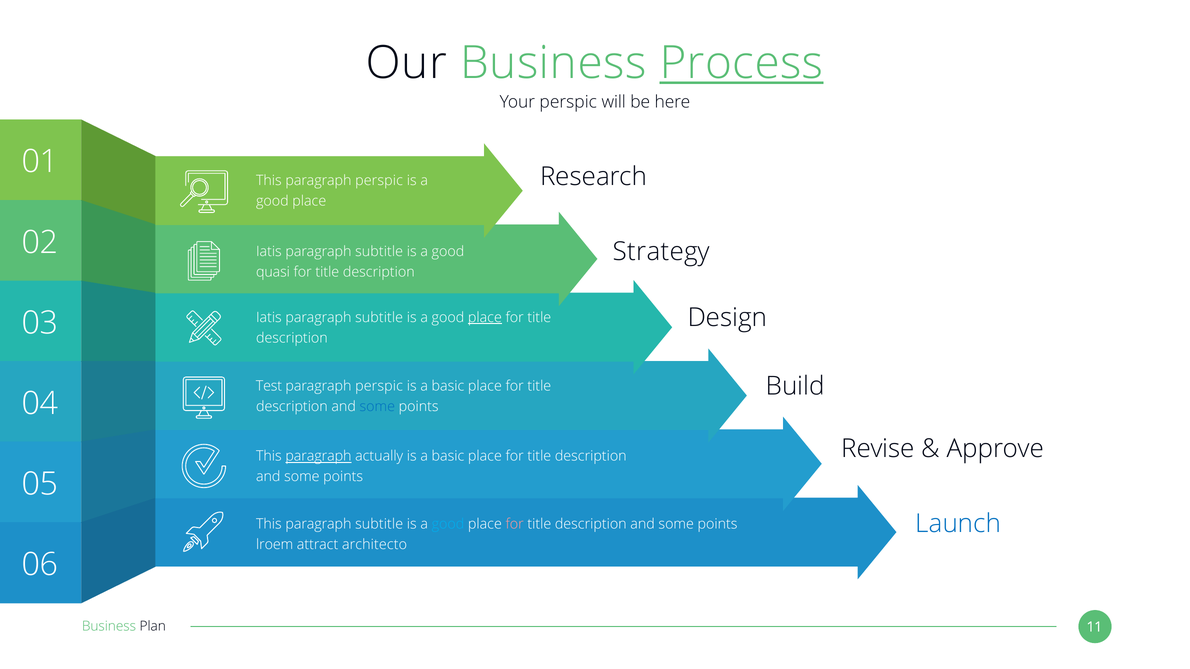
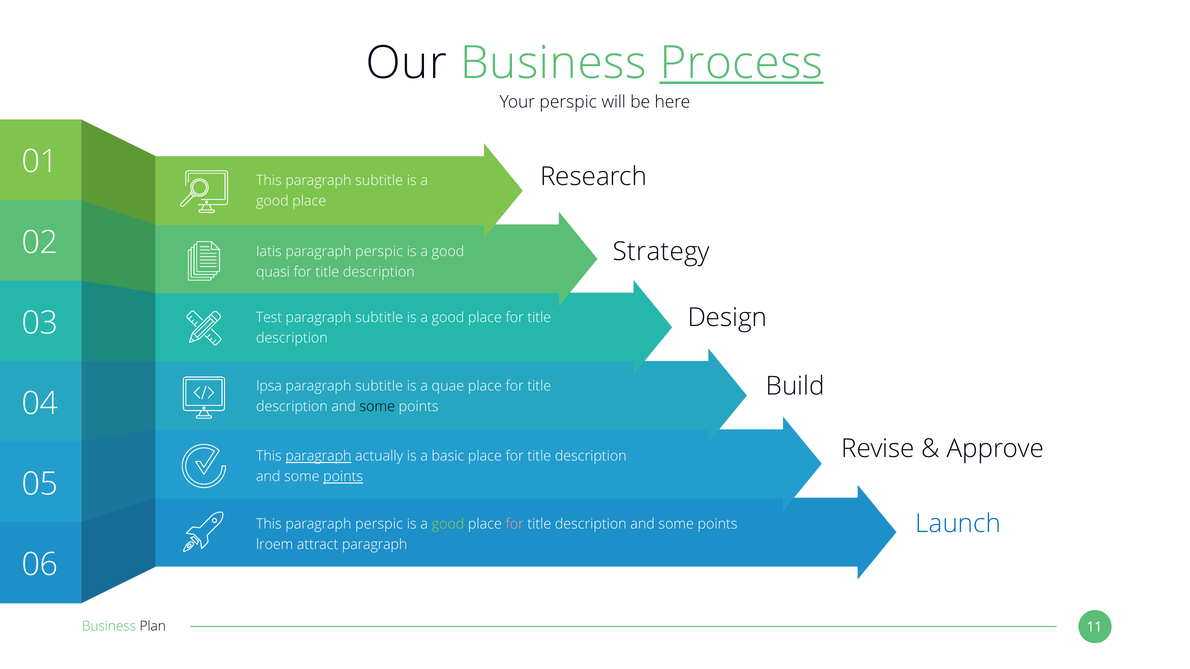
This paragraph perspic: perspic -> subtitle
subtitle at (379, 252): subtitle -> perspic
Iatis at (269, 318): Iatis -> Test
place at (485, 318) underline: present -> none
Test: Test -> Ipsa
perspic at (379, 387): perspic -> subtitle
basic at (448, 387): basic -> quae
some at (377, 407) colour: blue -> black
points at (343, 477) underline: none -> present
This paragraph subtitle: subtitle -> perspic
good at (448, 524) colour: light blue -> light green
attract architecto: architecto -> paragraph
